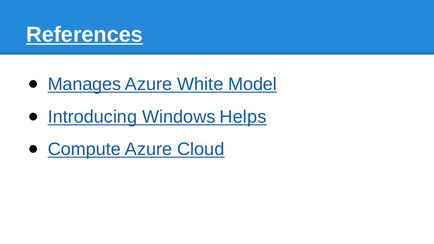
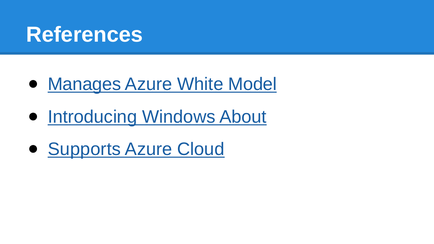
References underline: present -> none
Helps: Helps -> About
Compute: Compute -> Supports
